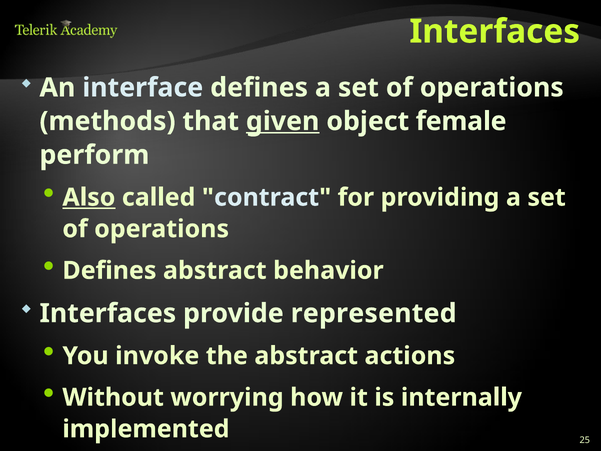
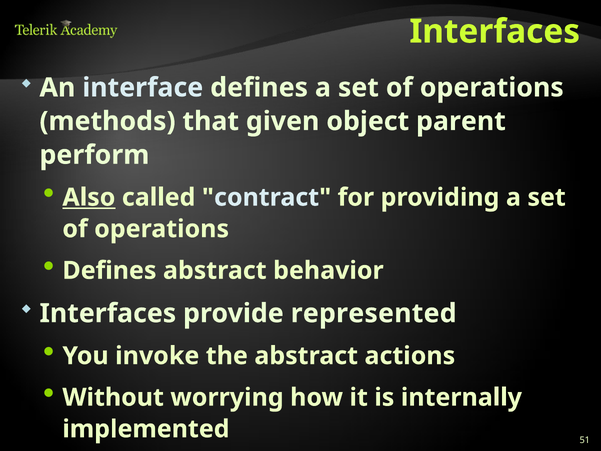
given underline: present -> none
female: female -> parent
25: 25 -> 51
